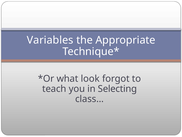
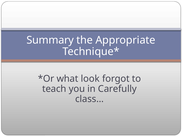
Variables: Variables -> Summary
Selecting: Selecting -> Carefully
